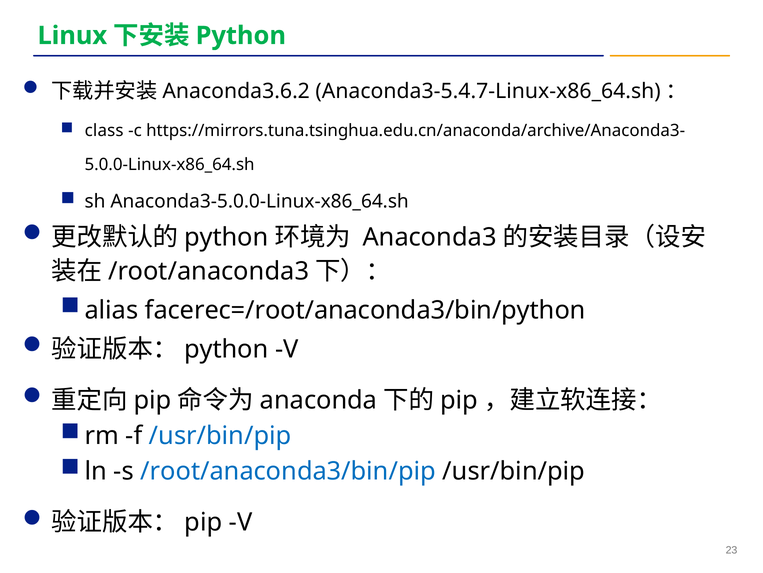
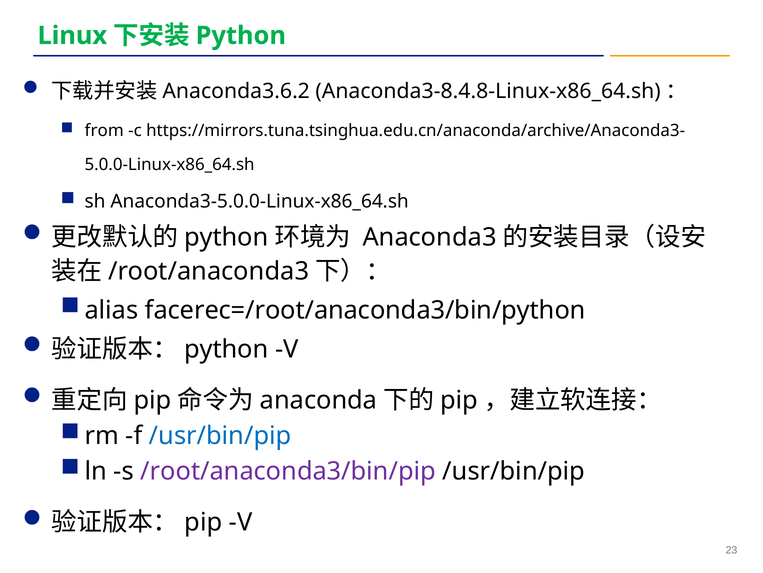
Anaconda3-5.4.7-Linux-x86_64.sh: Anaconda3-5.4.7-Linux-x86_64.sh -> Anaconda3-8.4.8-Linux-x86_64.sh
class: class -> from
/root/anaconda3/bin/pip colour: blue -> purple
